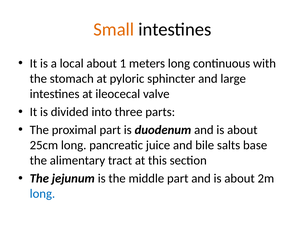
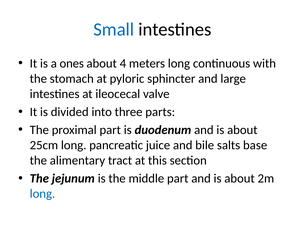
Small colour: orange -> blue
local: local -> ones
1: 1 -> 4
